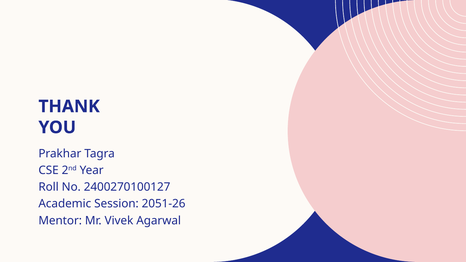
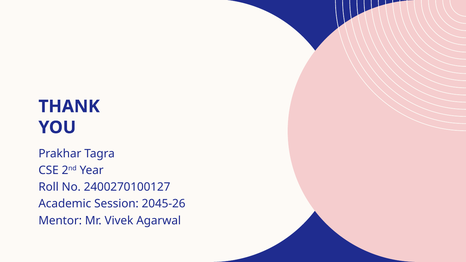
2051-26: 2051-26 -> 2045-26
